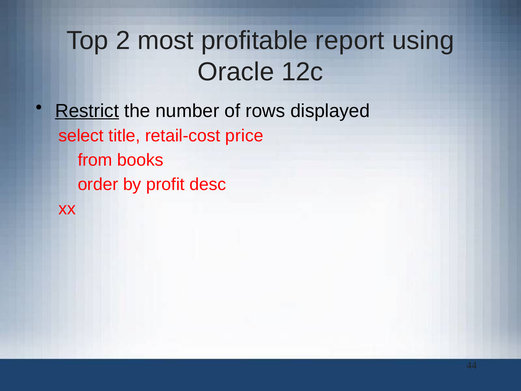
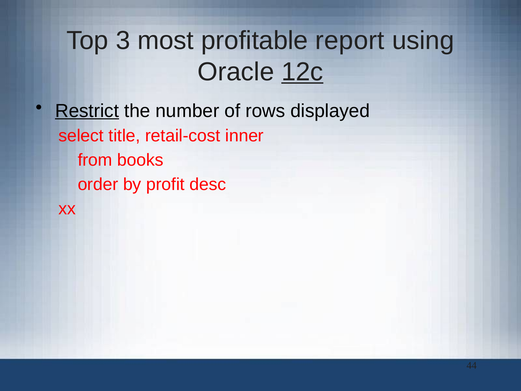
2: 2 -> 3
12c underline: none -> present
price: price -> inner
